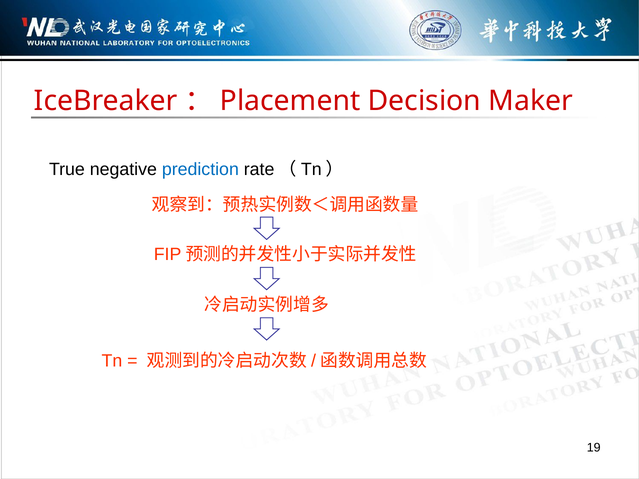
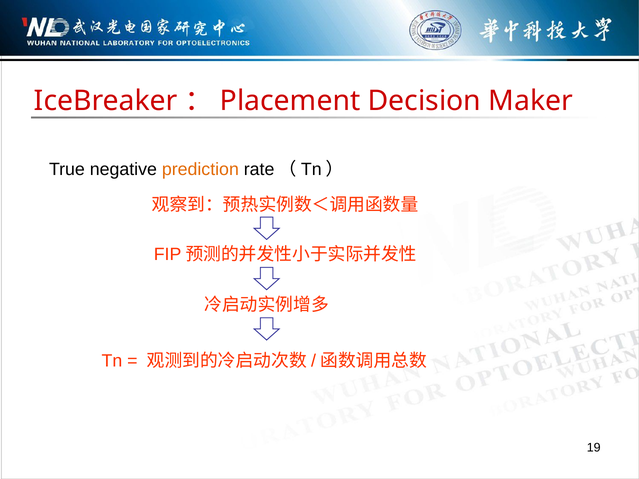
prediction colour: blue -> orange
